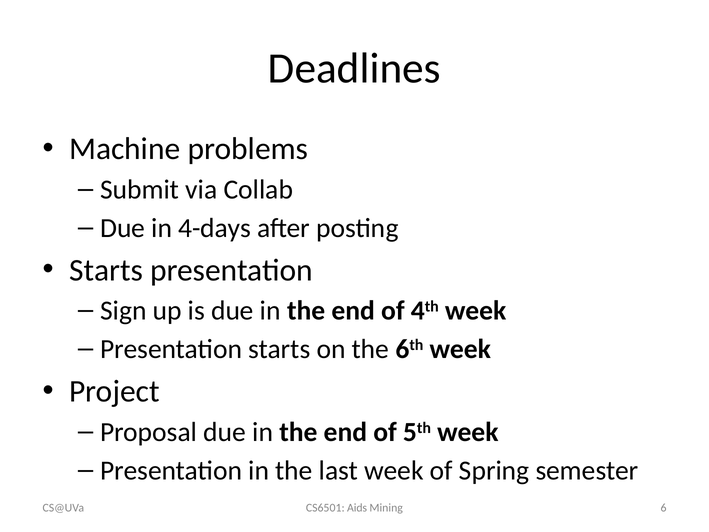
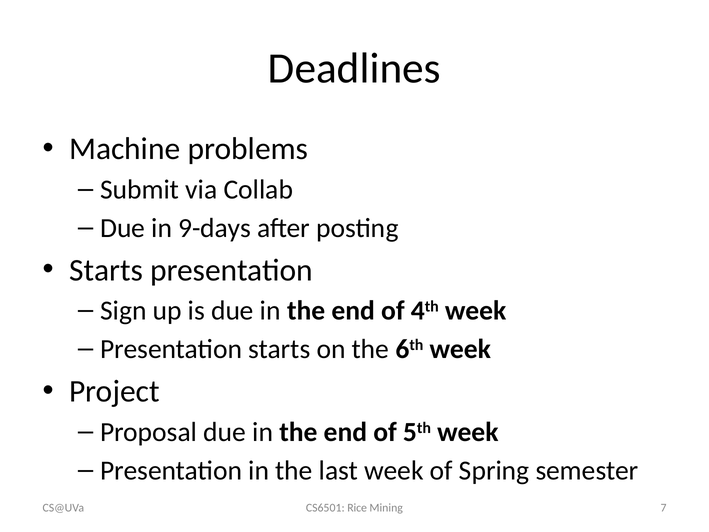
4-days: 4-days -> 9-days
Aids: Aids -> Rice
6: 6 -> 7
